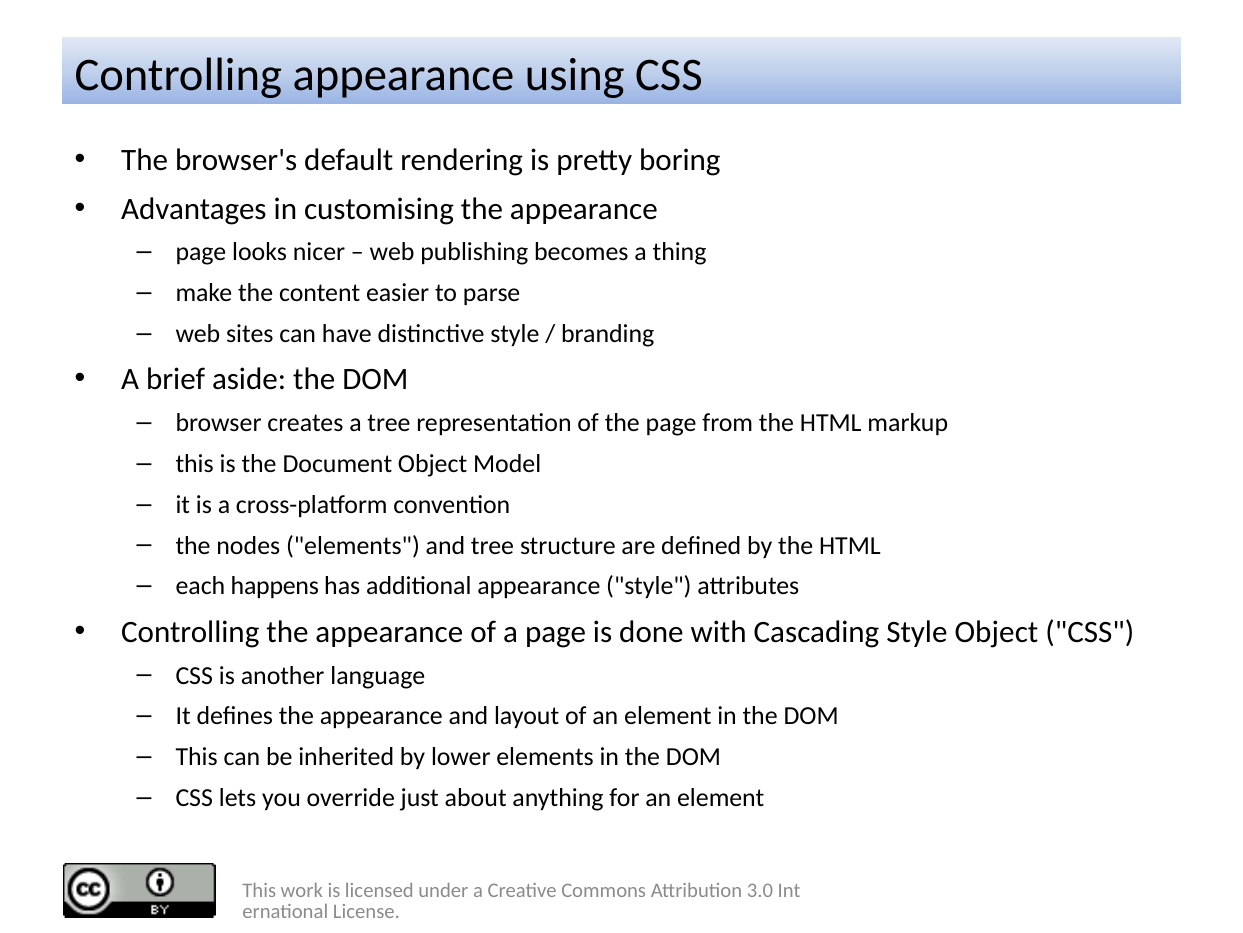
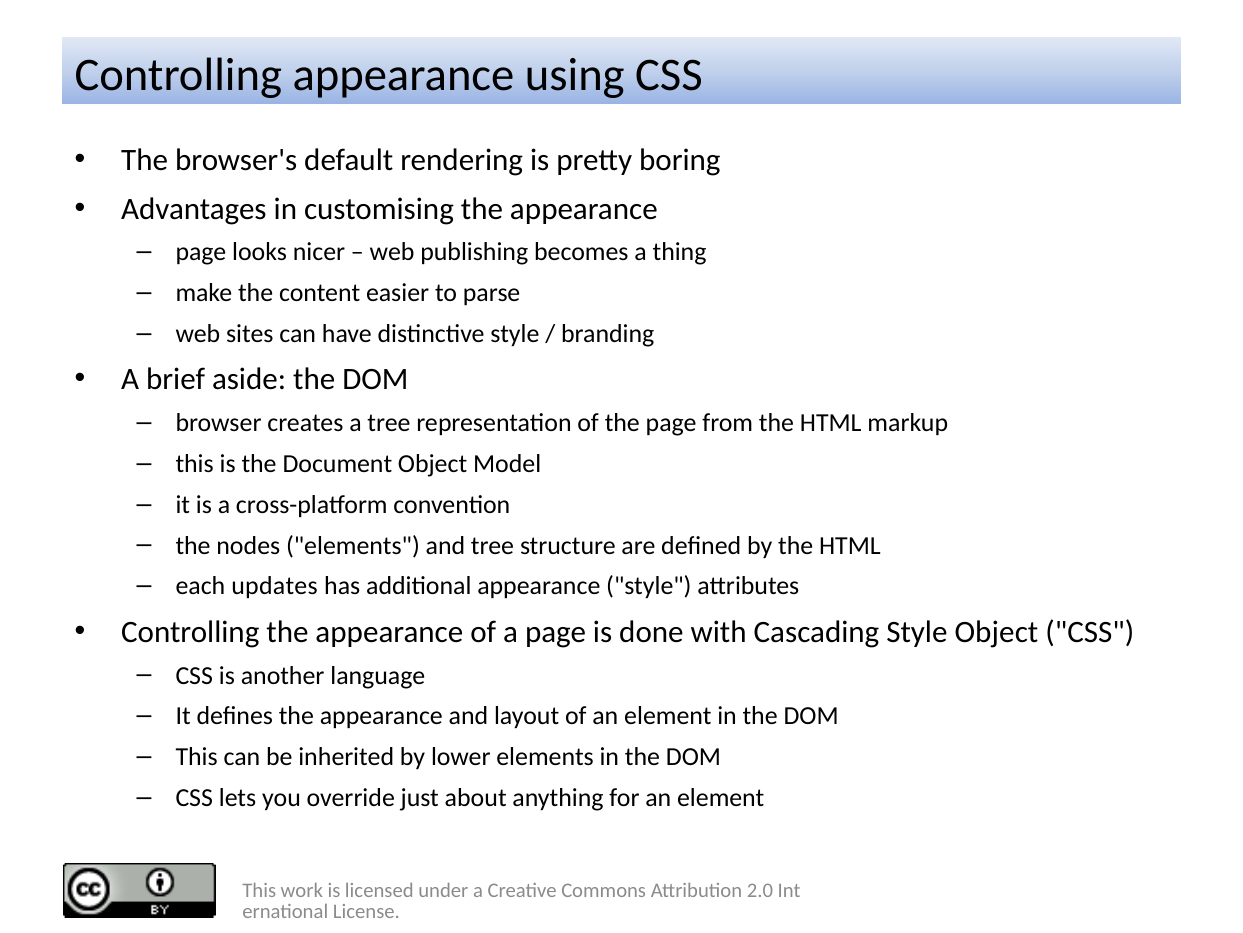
happens: happens -> updates
3.0: 3.0 -> 2.0
